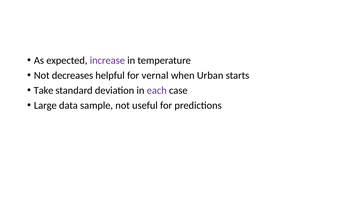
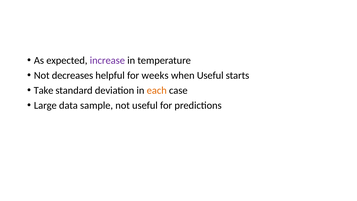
vernal: vernal -> weeks
when Urban: Urban -> Useful
each colour: purple -> orange
